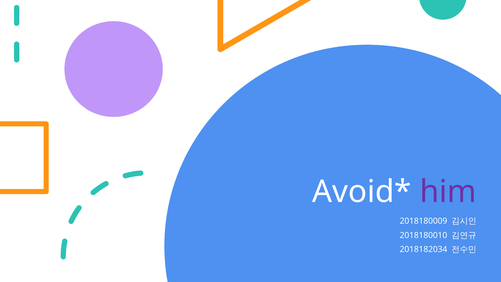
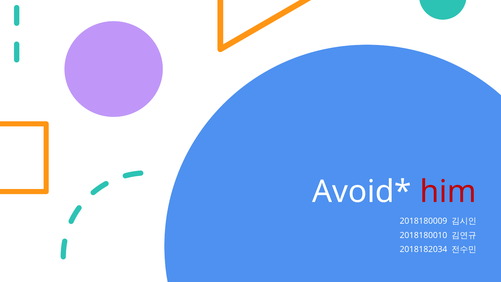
him colour: purple -> red
